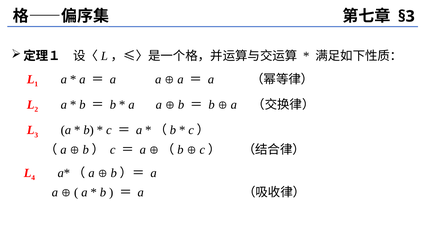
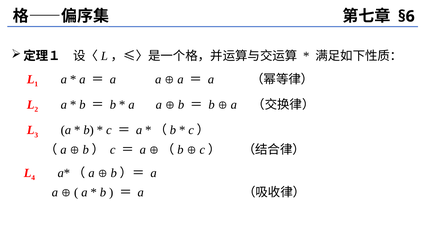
§3: §3 -> §6
